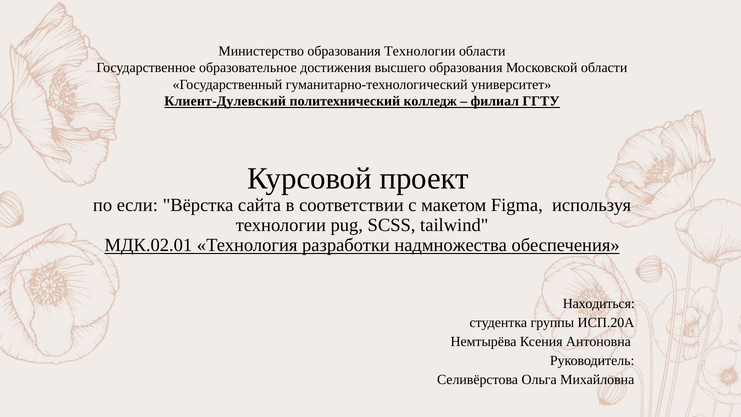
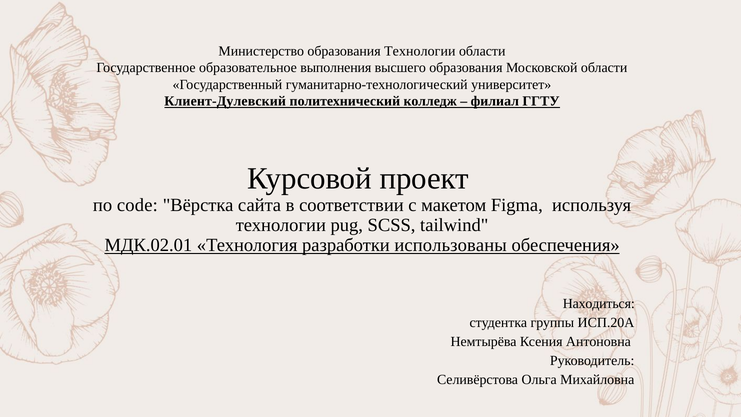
достижения: достижения -> выполнения
если: если -> code
надмножества: надмножества -> использованы
